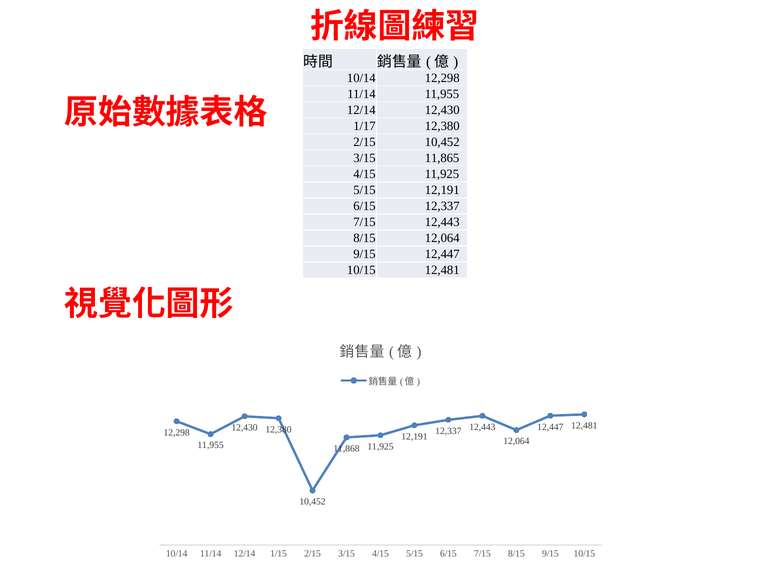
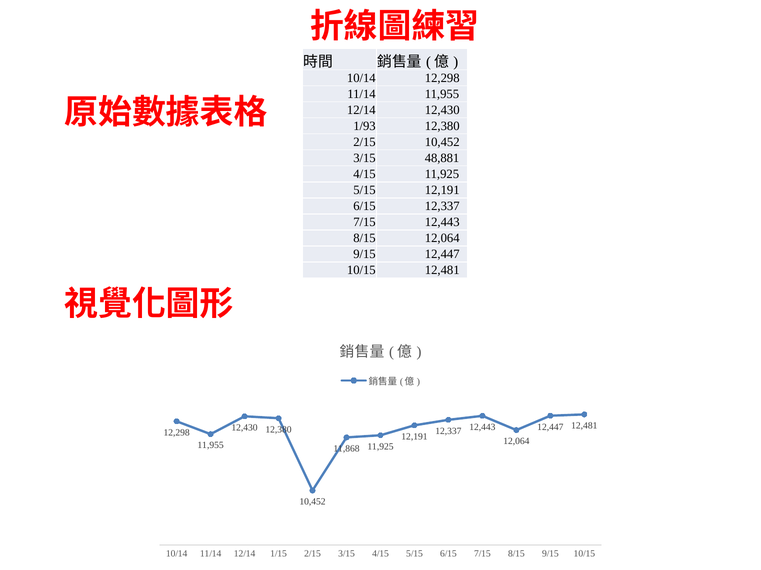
1/17: 1/17 -> 1/93
11,865: 11,865 -> 48,881
